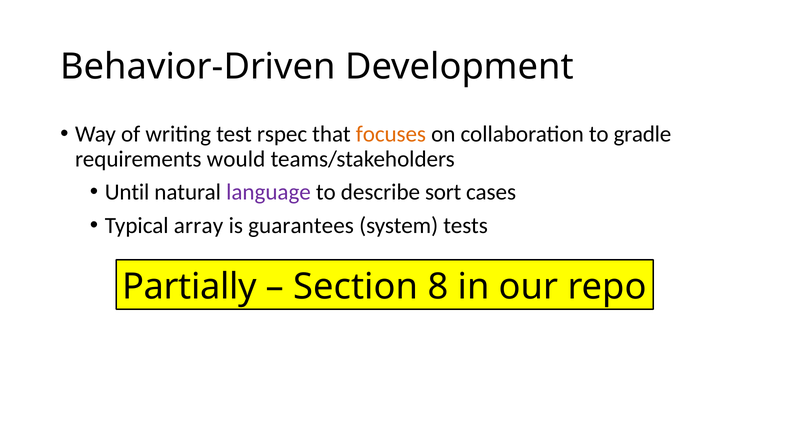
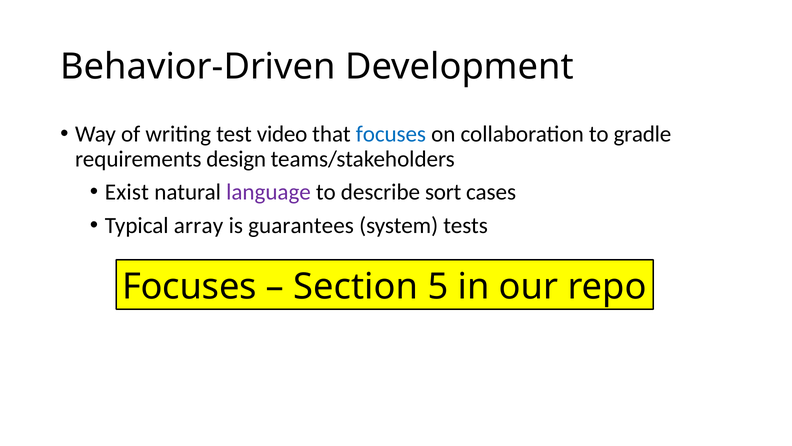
rspec: rspec -> video
focuses at (391, 134) colour: orange -> blue
would: would -> design
Until: Until -> Exist
Partially at (189, 287): Partially -> Focuses
8: 8 -> 5
